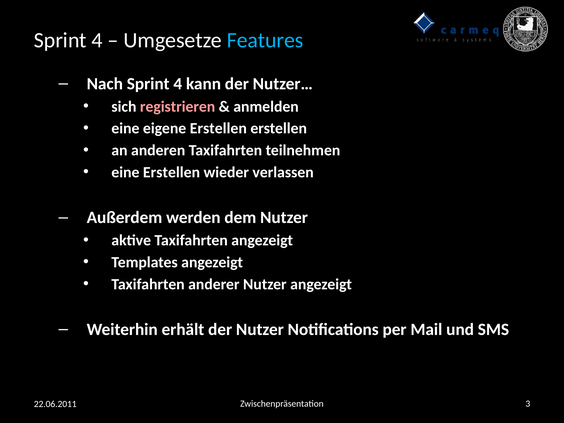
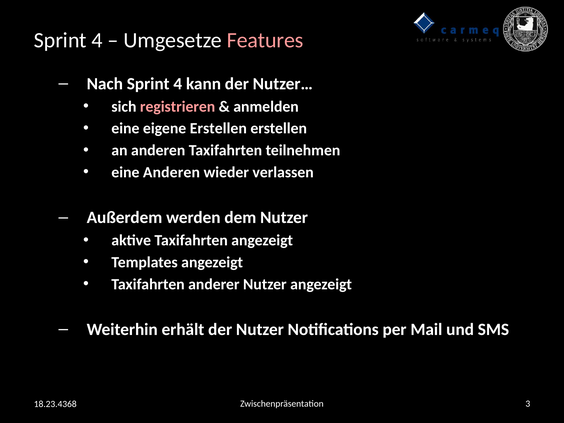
Features colour: light blue -> pink
eine Erstellen: Erstellen -> Anderen
22.06.2011: 22.06.2011 -> 18.23.4368
